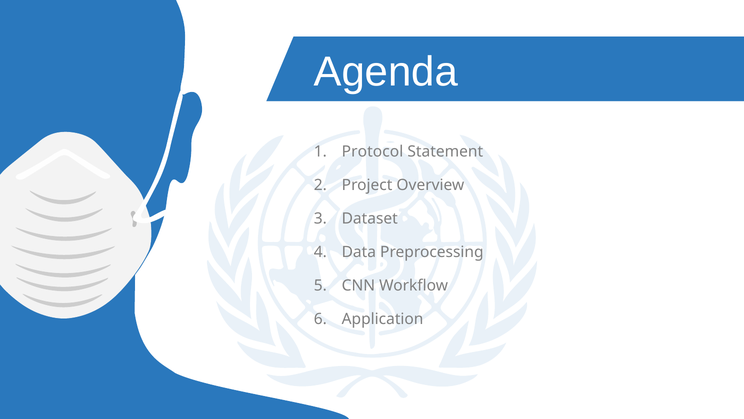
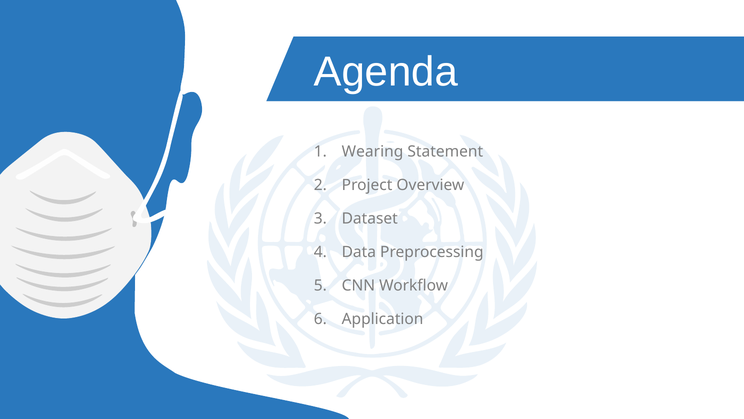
Protocol: Protocol -> Wearing
